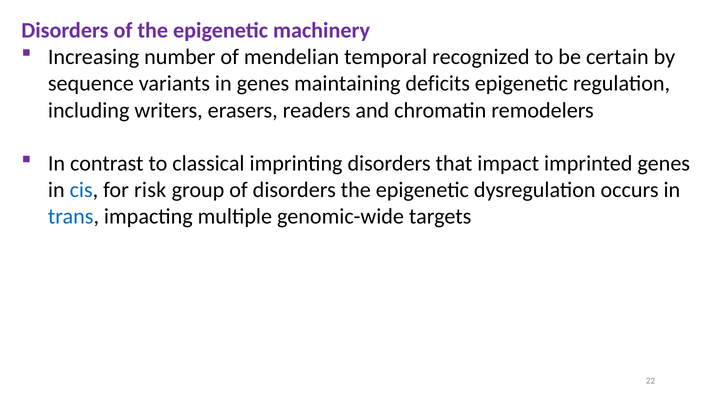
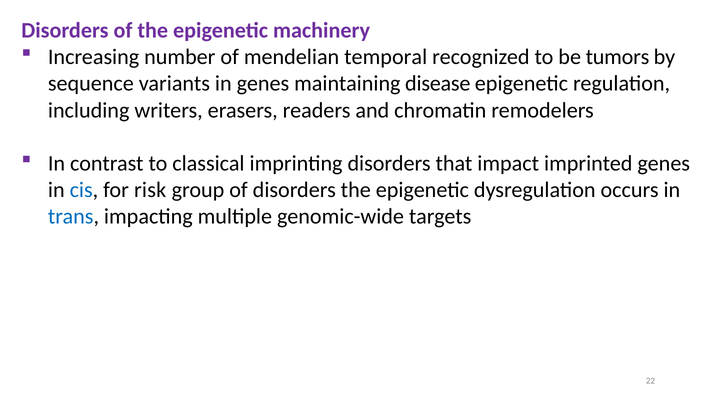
certain: certain -> tumors
deficits: deficits -> disease
